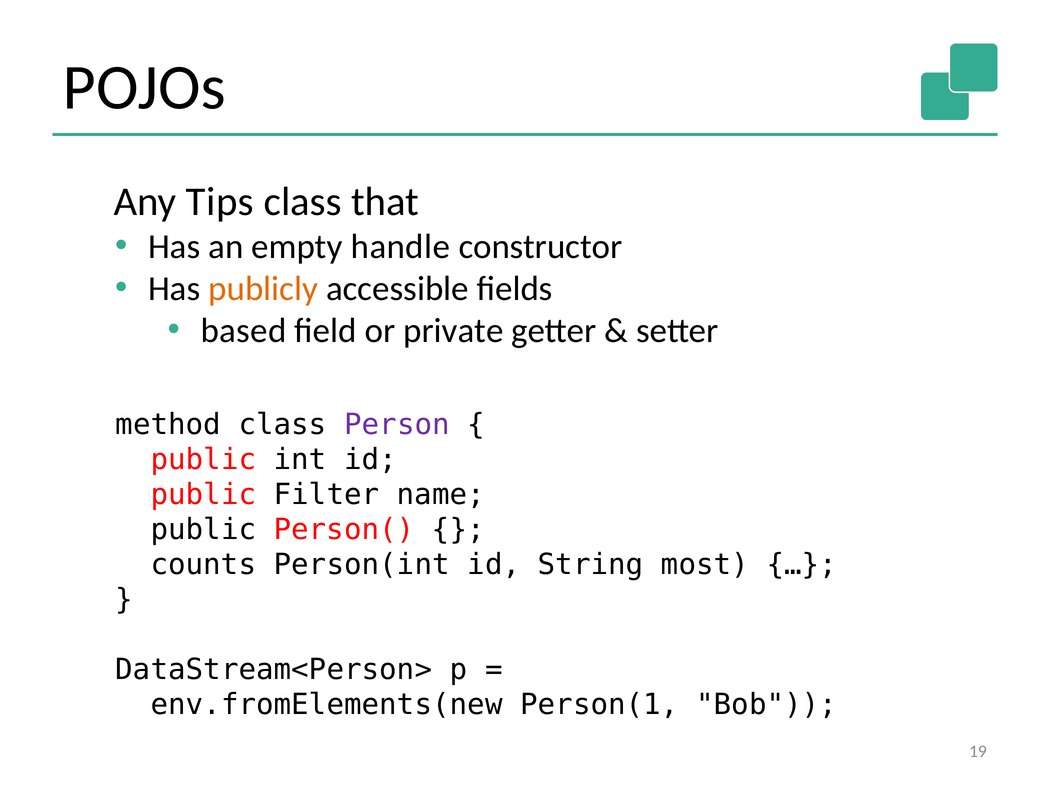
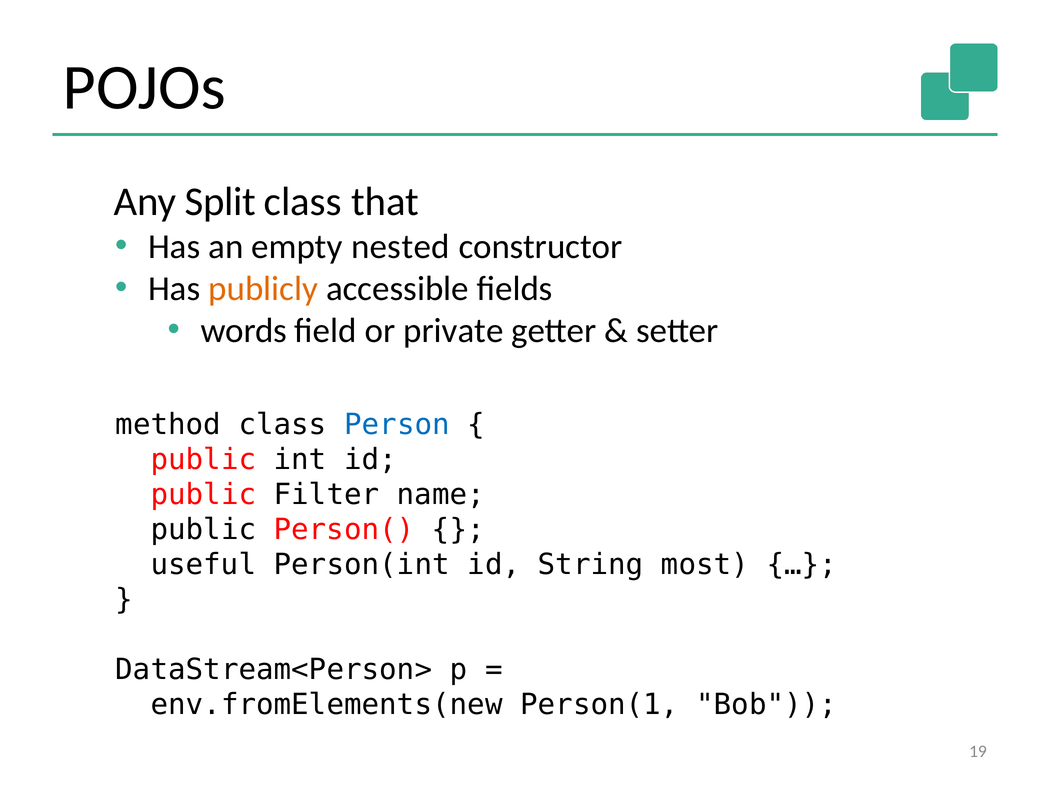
Tips: Tips -> Split
handle: handle -> nested
based: based -> words
Person colour: purple -> blue
counts: counts -> useful
